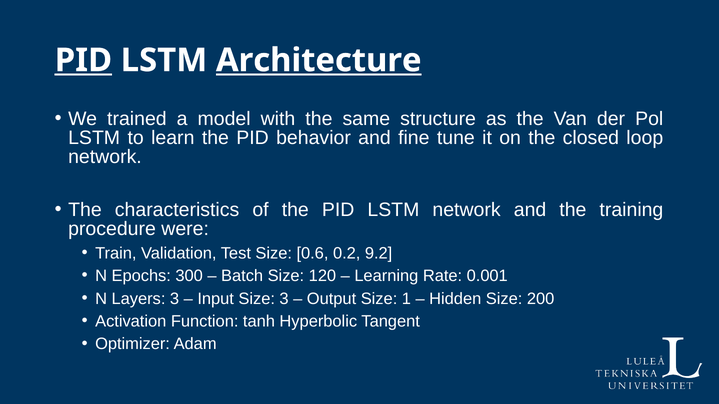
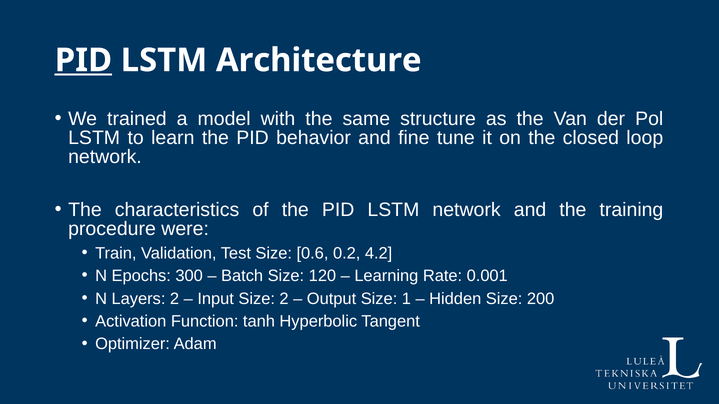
Architecture underline: present -> none
9.2: 9.2 -> 4.2
Layers 3: 3 -> 2
Size 3: 3 -> 2
